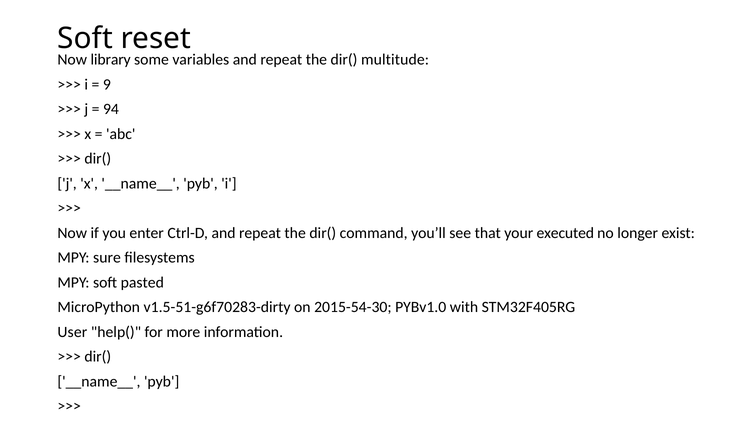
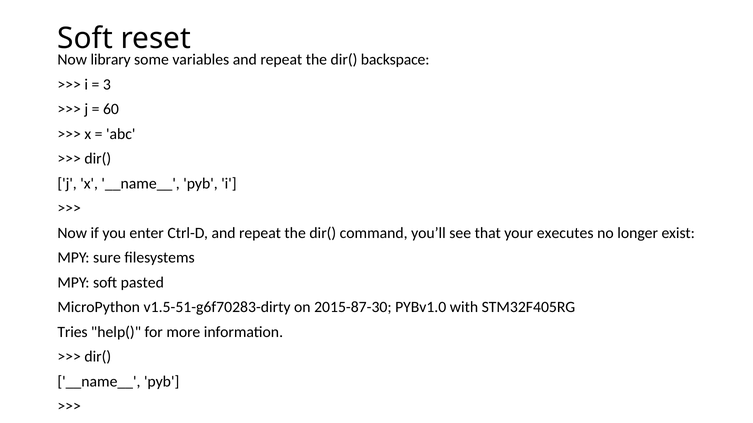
multitude: multitude -> backspace
9: 9 -> 3
94: 94 -> 60
executed: executed -> executes
2015-54-30: 2015-54-30 -> 2015-87-30
User: User -> Tries
